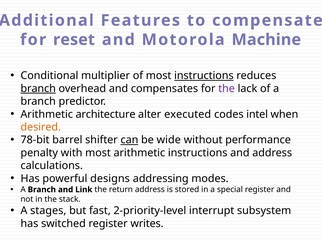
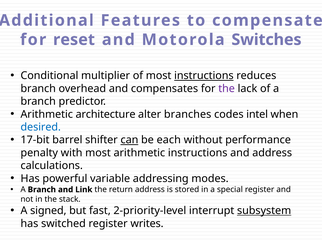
Machine: Machine -> Switches
branch at (38, 89) underline: present -> none
executed: executed -> branches
desired colour: orange -> blue
78-bit: 78-bit -> 17-bit
wide: wide -> each
designs: designs -> variable
stages: stages -> signed
subsystem underline: none -> present
